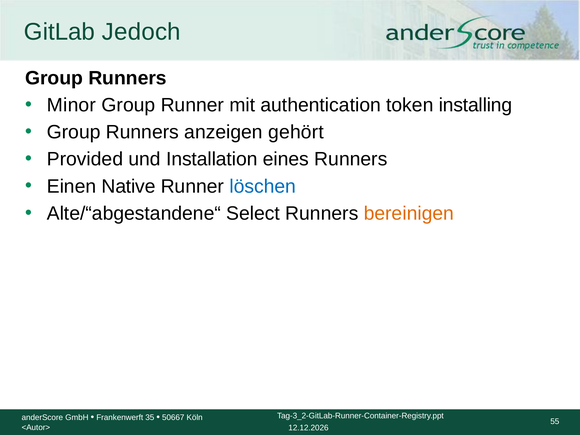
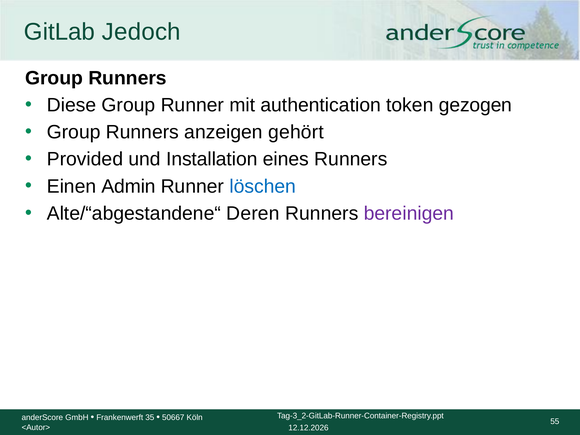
Minor: Minor -> Diese
installing: installing -> gezogen
Native: Native -> Admin
Select: Select -> Deren
bereinigen colour: orange -> purple
